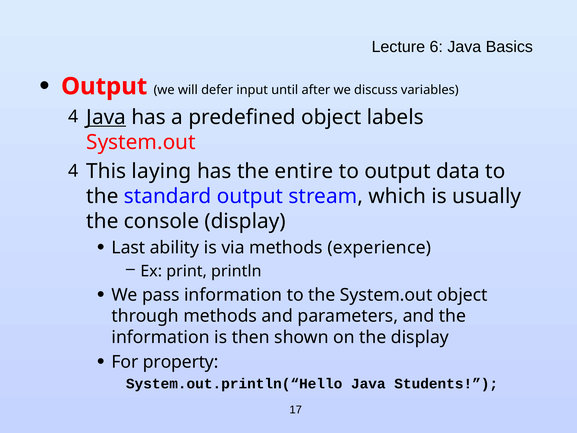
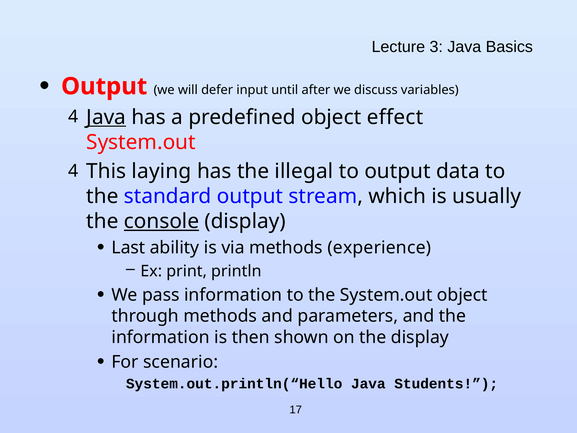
6: 6 -> 3
labels: labels -> effect
entire: entire -> illegal
console underline: none -> present
property: property -> scenario
